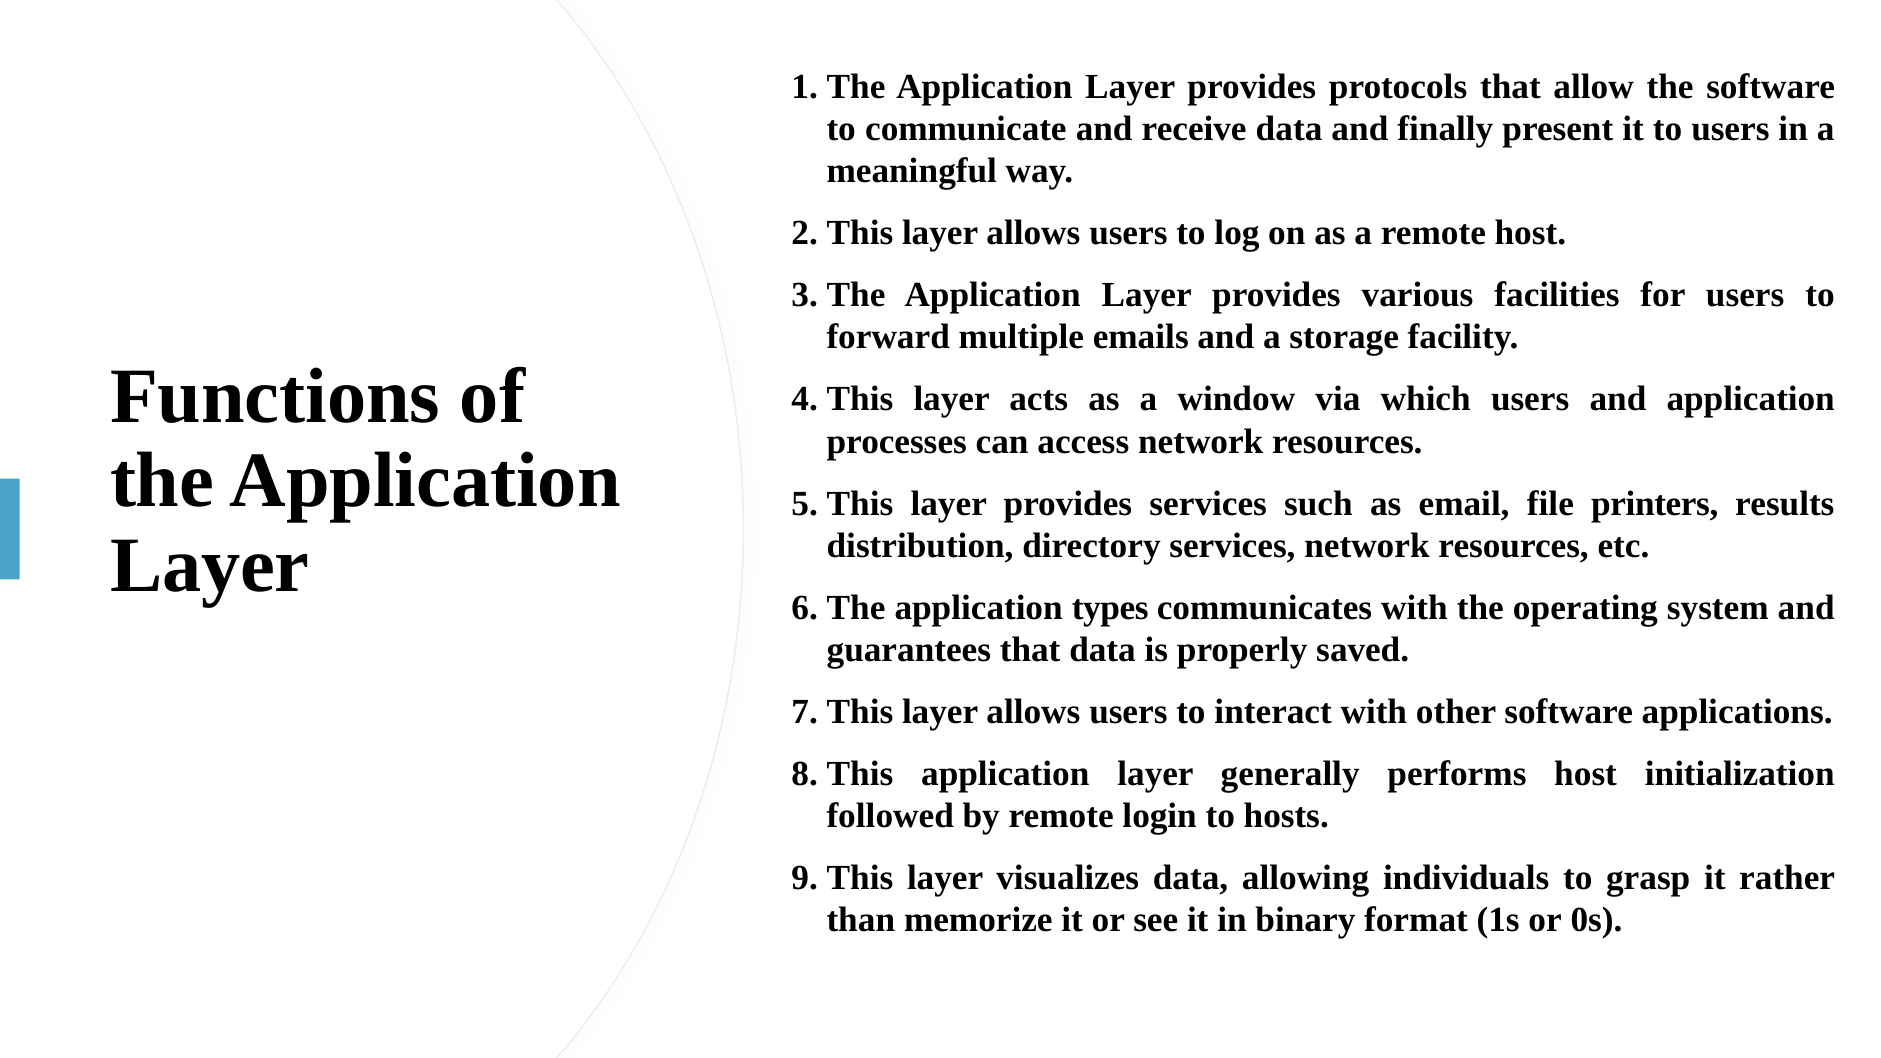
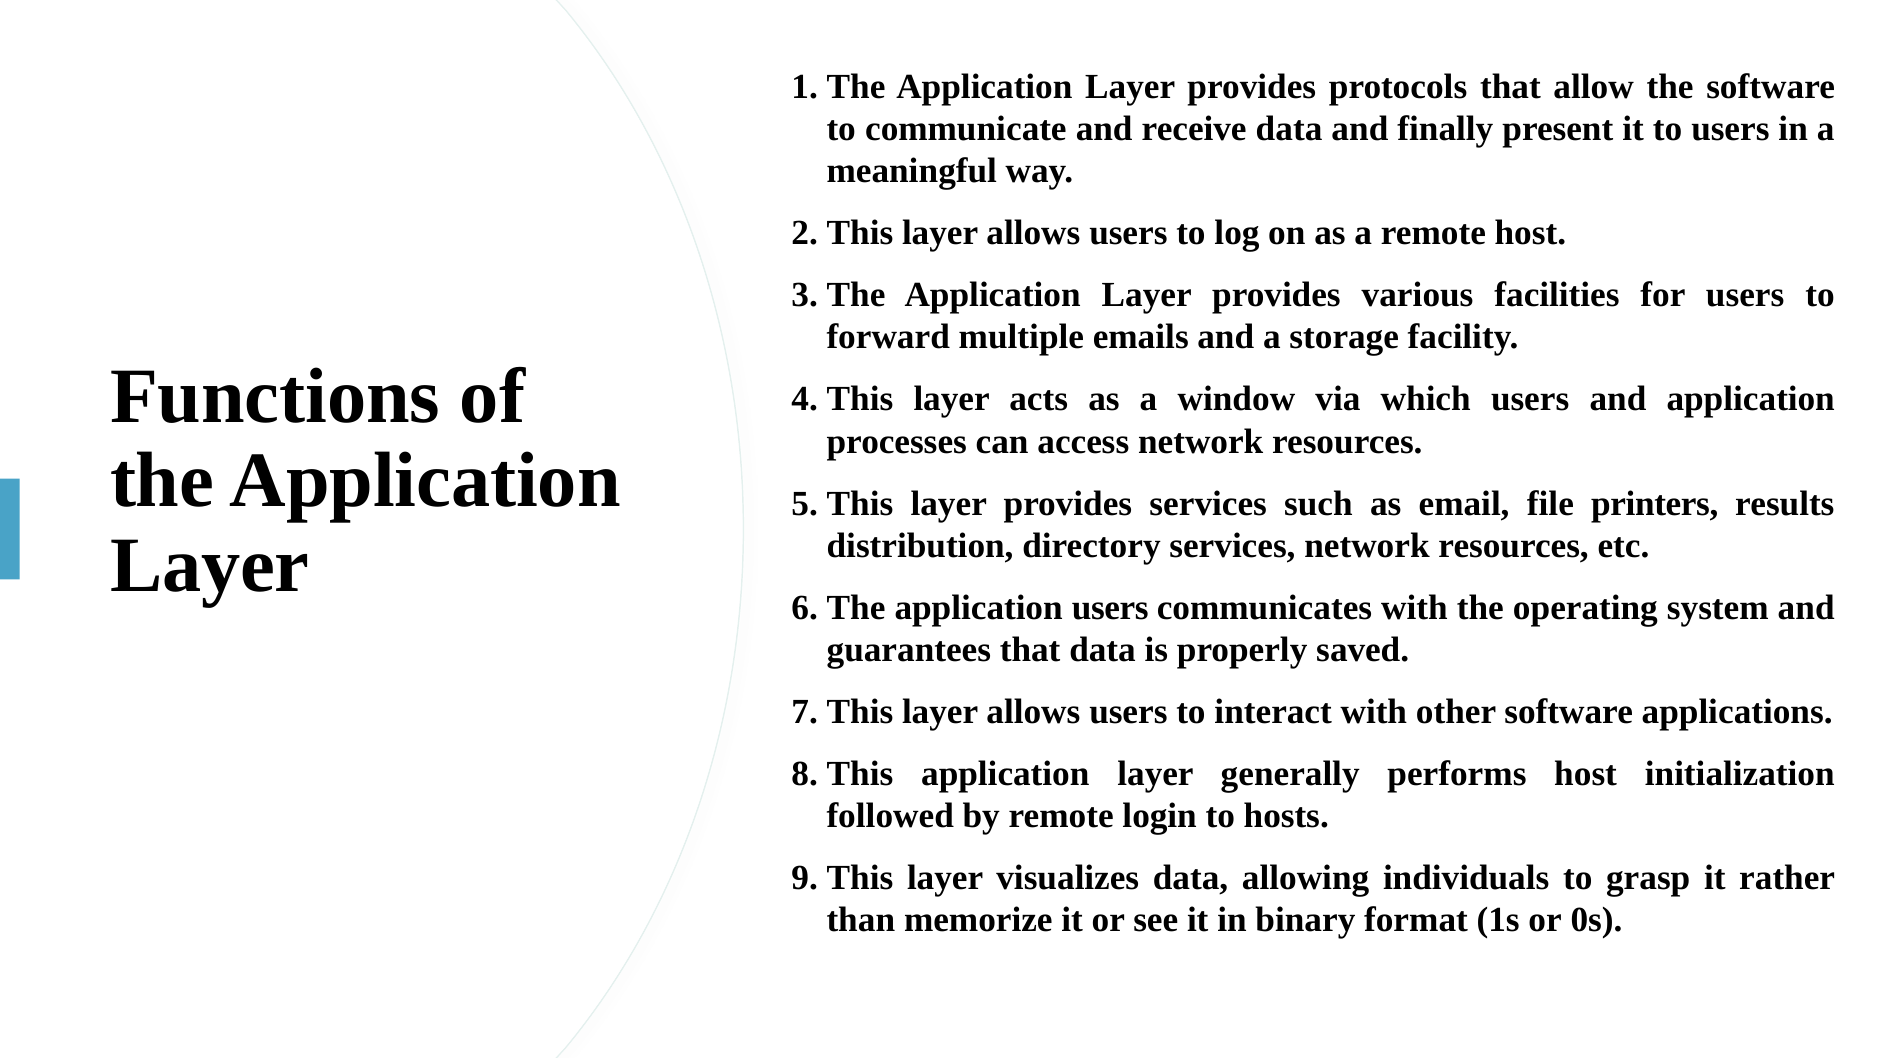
application types: types -> users
